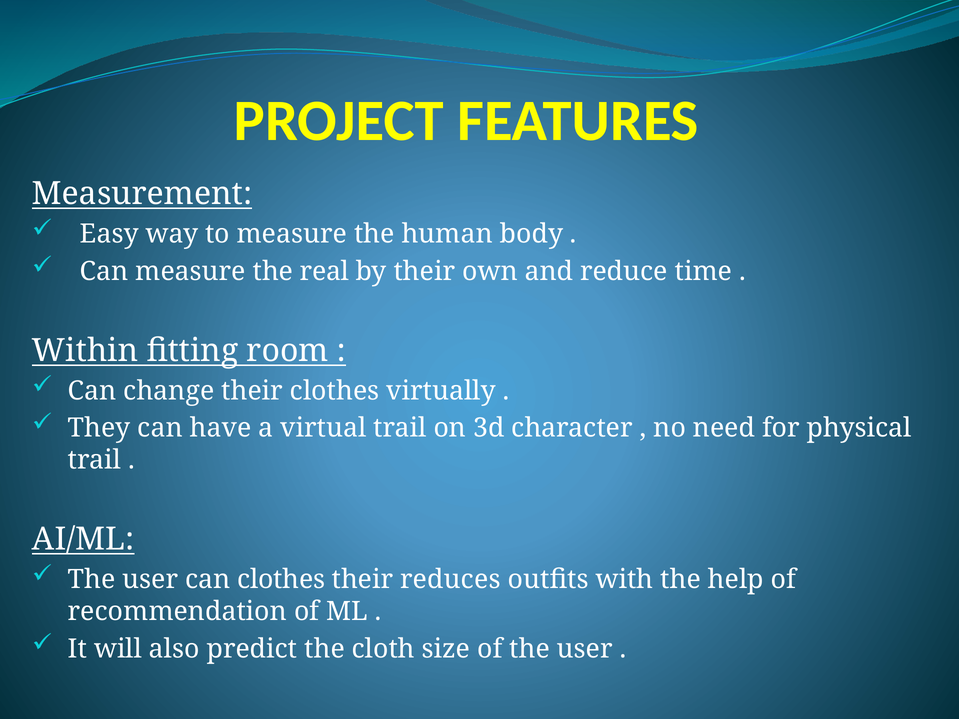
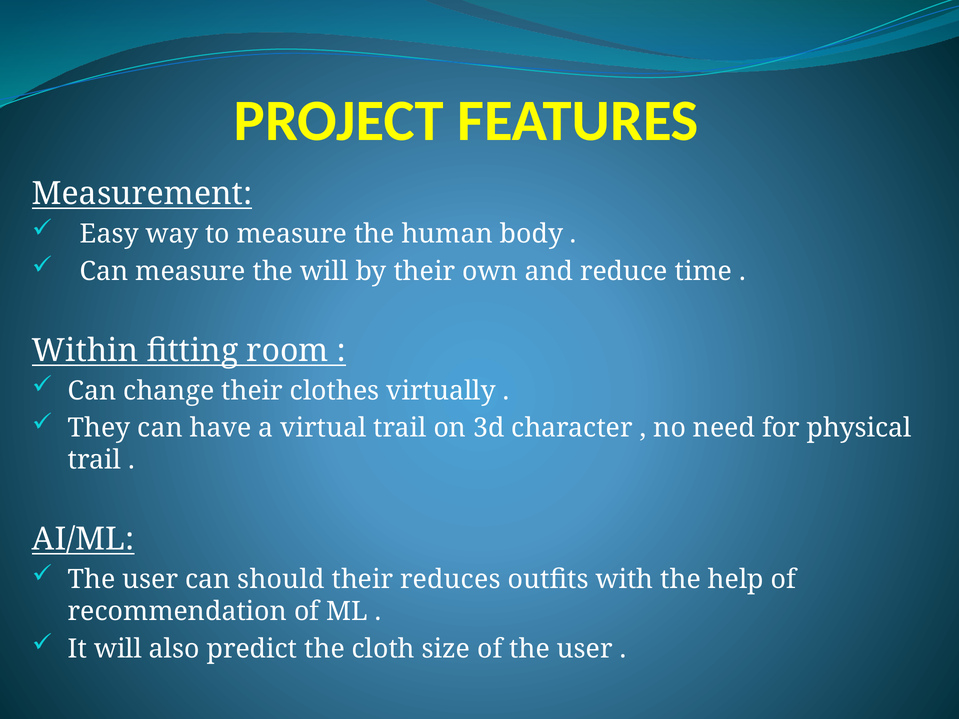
the real: real -> will
can clothes: clothes -> should
